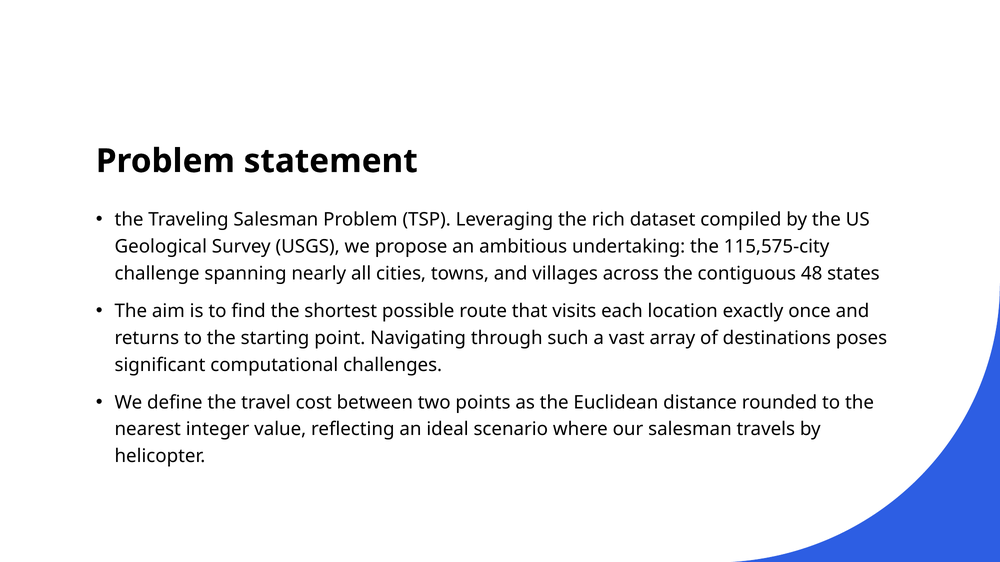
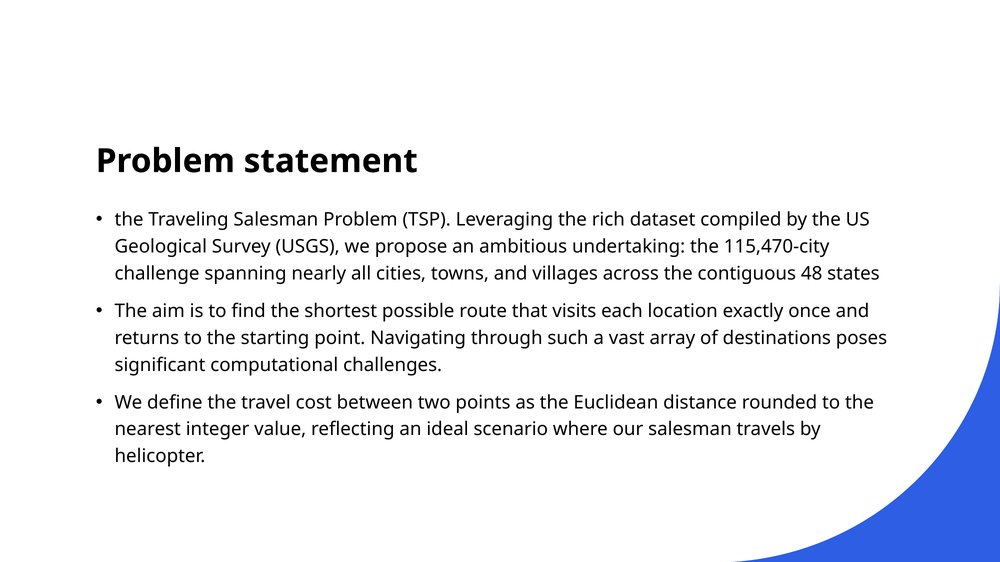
115,575-city: 115,575-city -> 115,470-city
